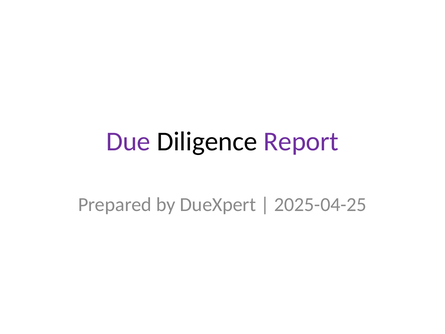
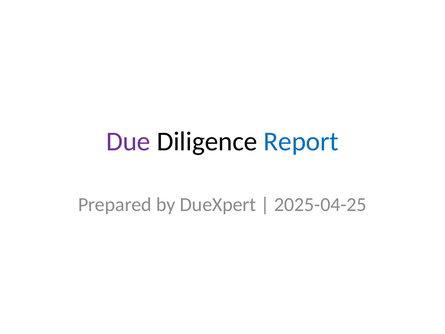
Report colour: purple -> blue
